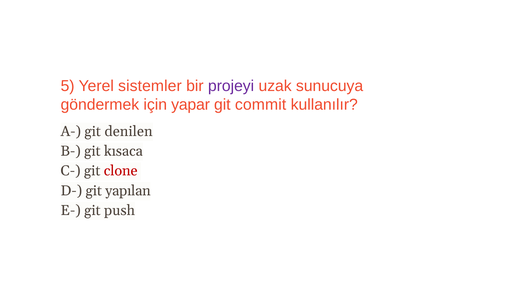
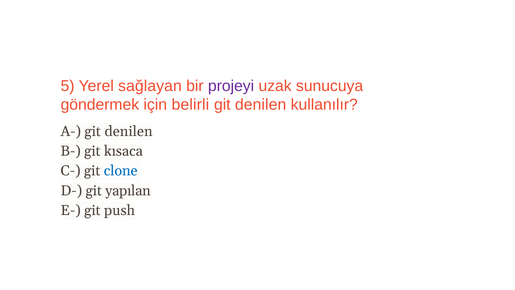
sistemler: sistemler -> sağlayan
yapar: yapar -> belirli
commit at (261, 105): commit -> denilen
clone colour: red -> blue
